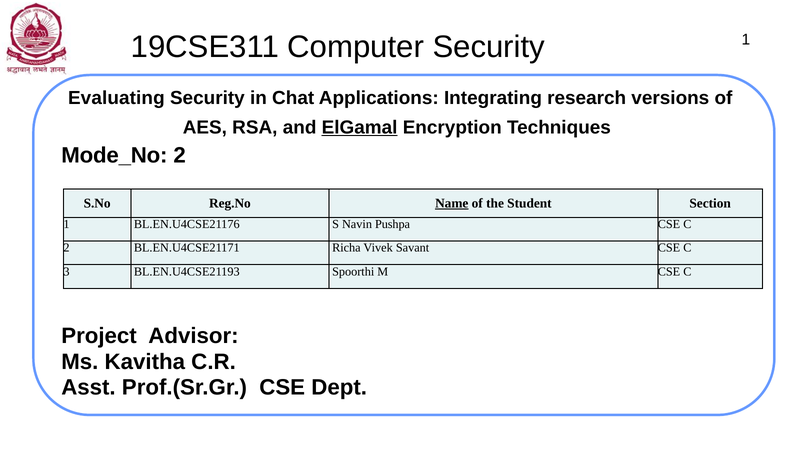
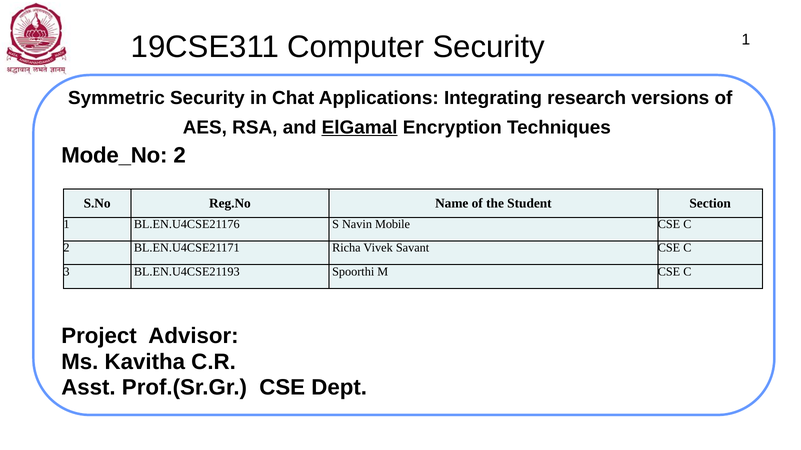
Evaluating: Evaluating -> Symmetric
Name underline: present -> none
Pushpa: Pushpa -> Mobile
